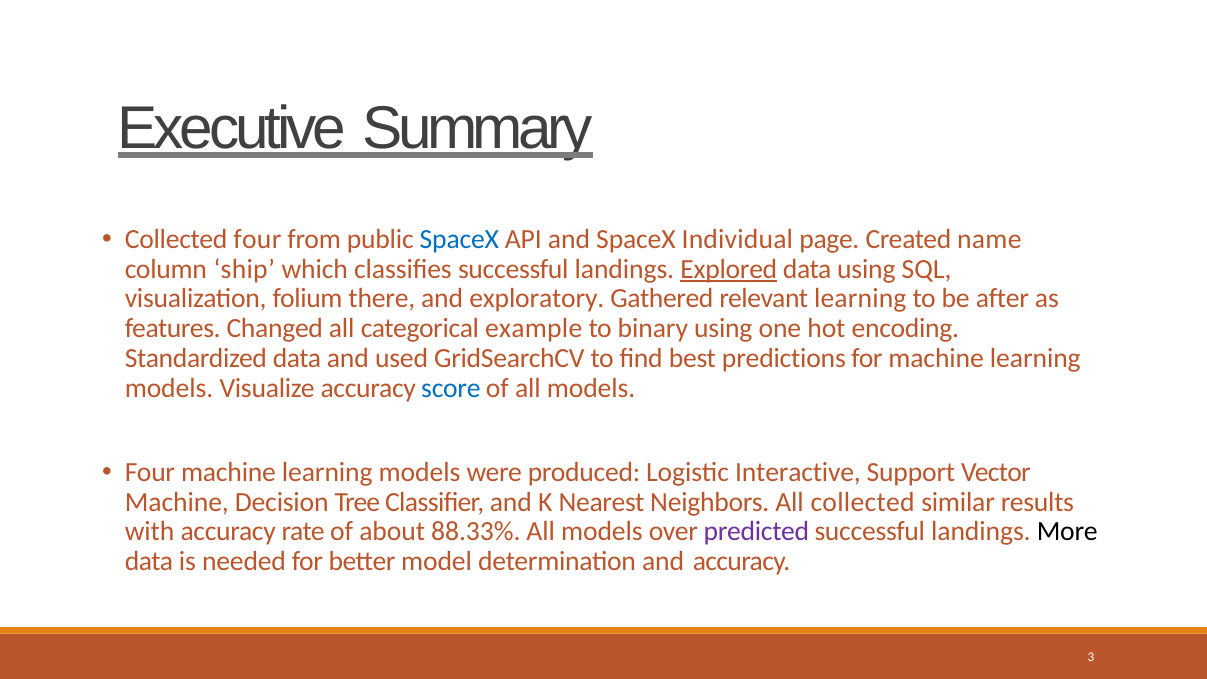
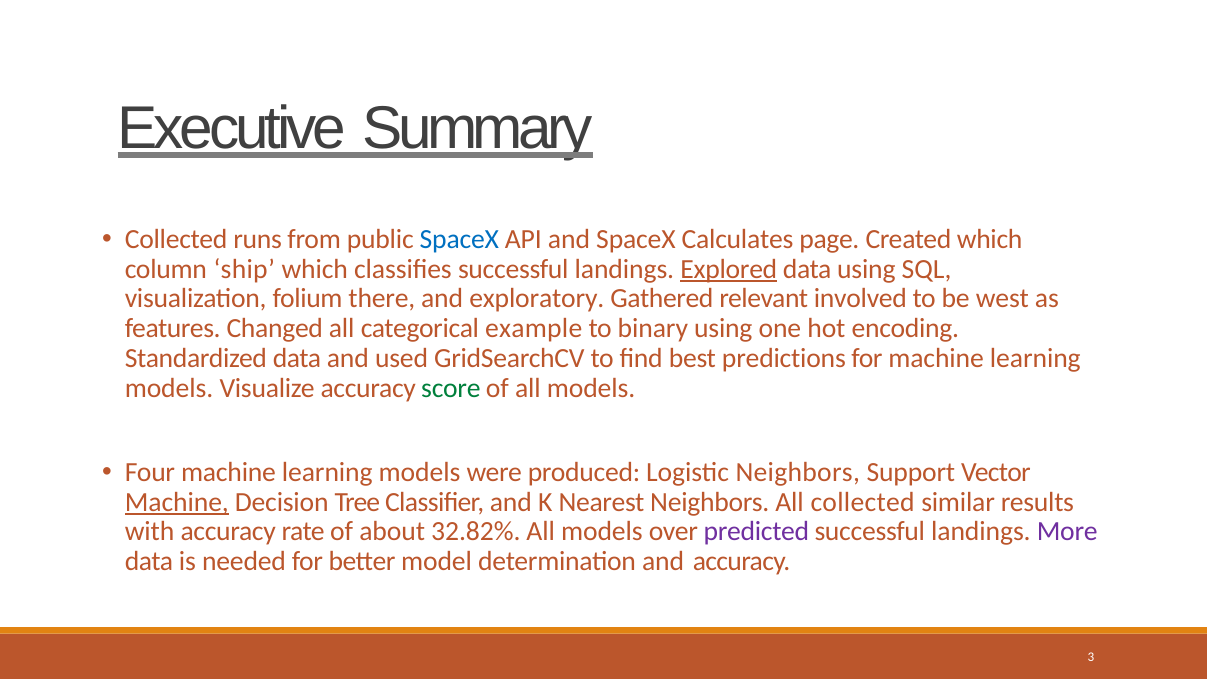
Collected four: four -> runs
Individual: Individual -> Calculates
Created name: name -> which
relevant learning: learning -> involved
after: after -> west
score colour: blue -> green
Logistic Interactive: Interactive -> Neighbors
Machine at (177, 502) underline: none -> present
88.33%: 88.33% -> 32.82%
More colour: black -> purple
